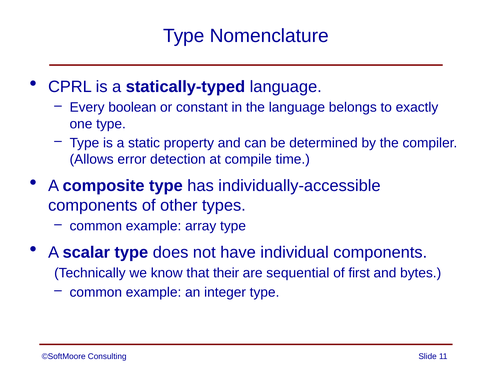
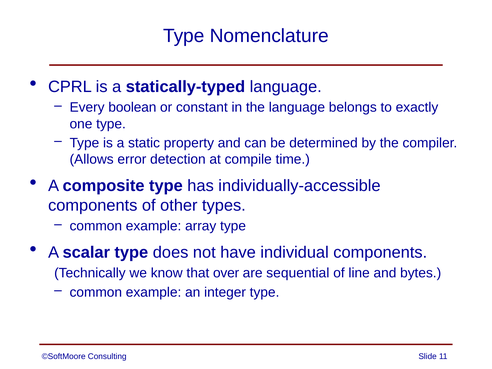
their: their -> over
first: first -> line
